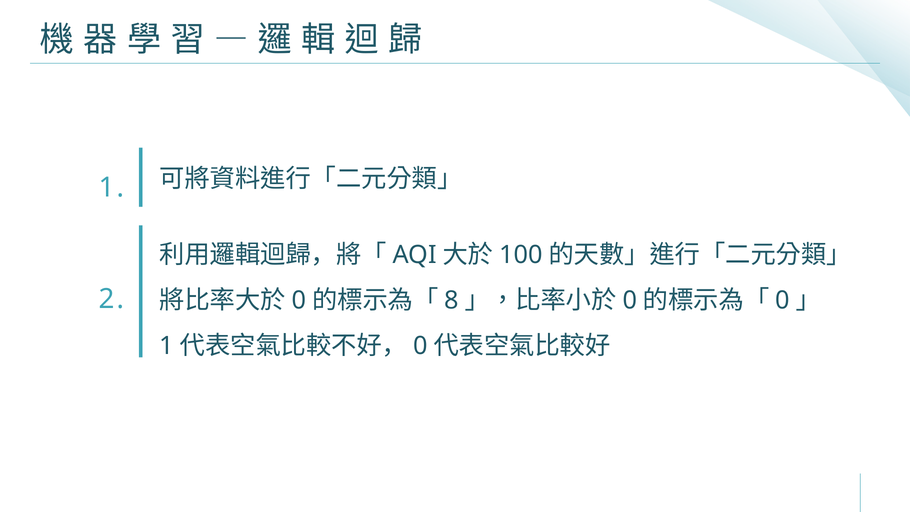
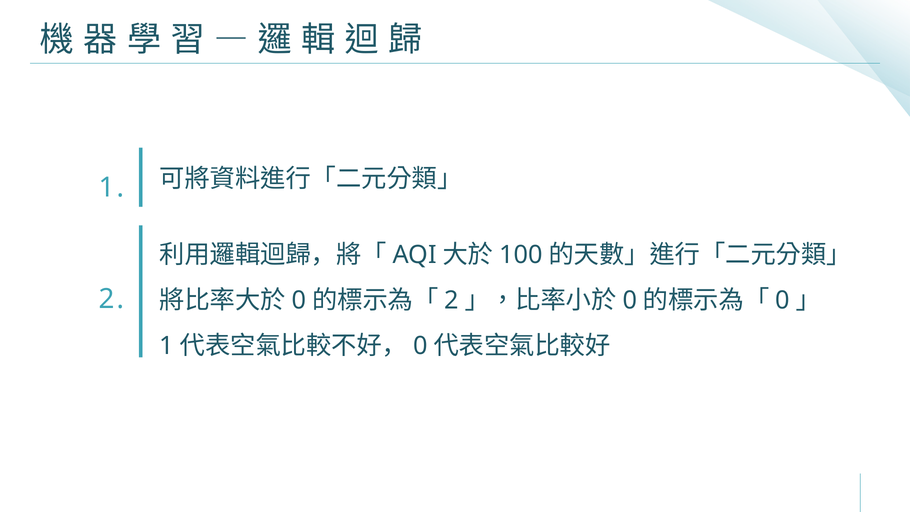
8 at (452, 300): 8 -> 2
